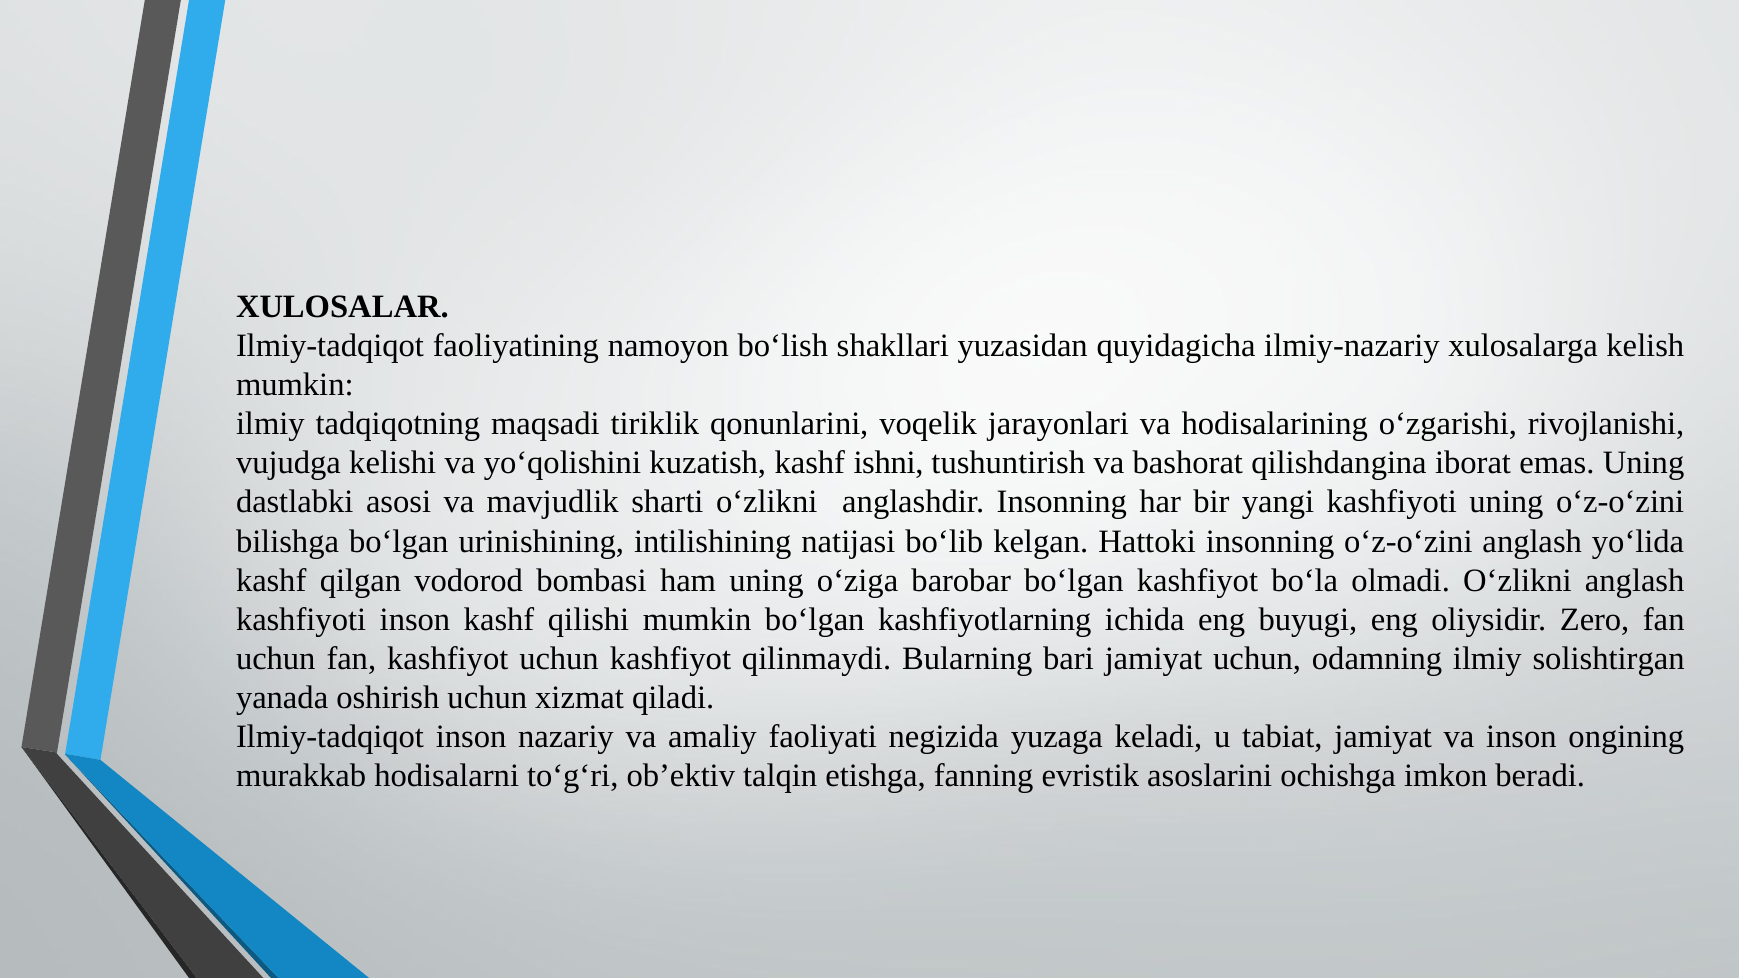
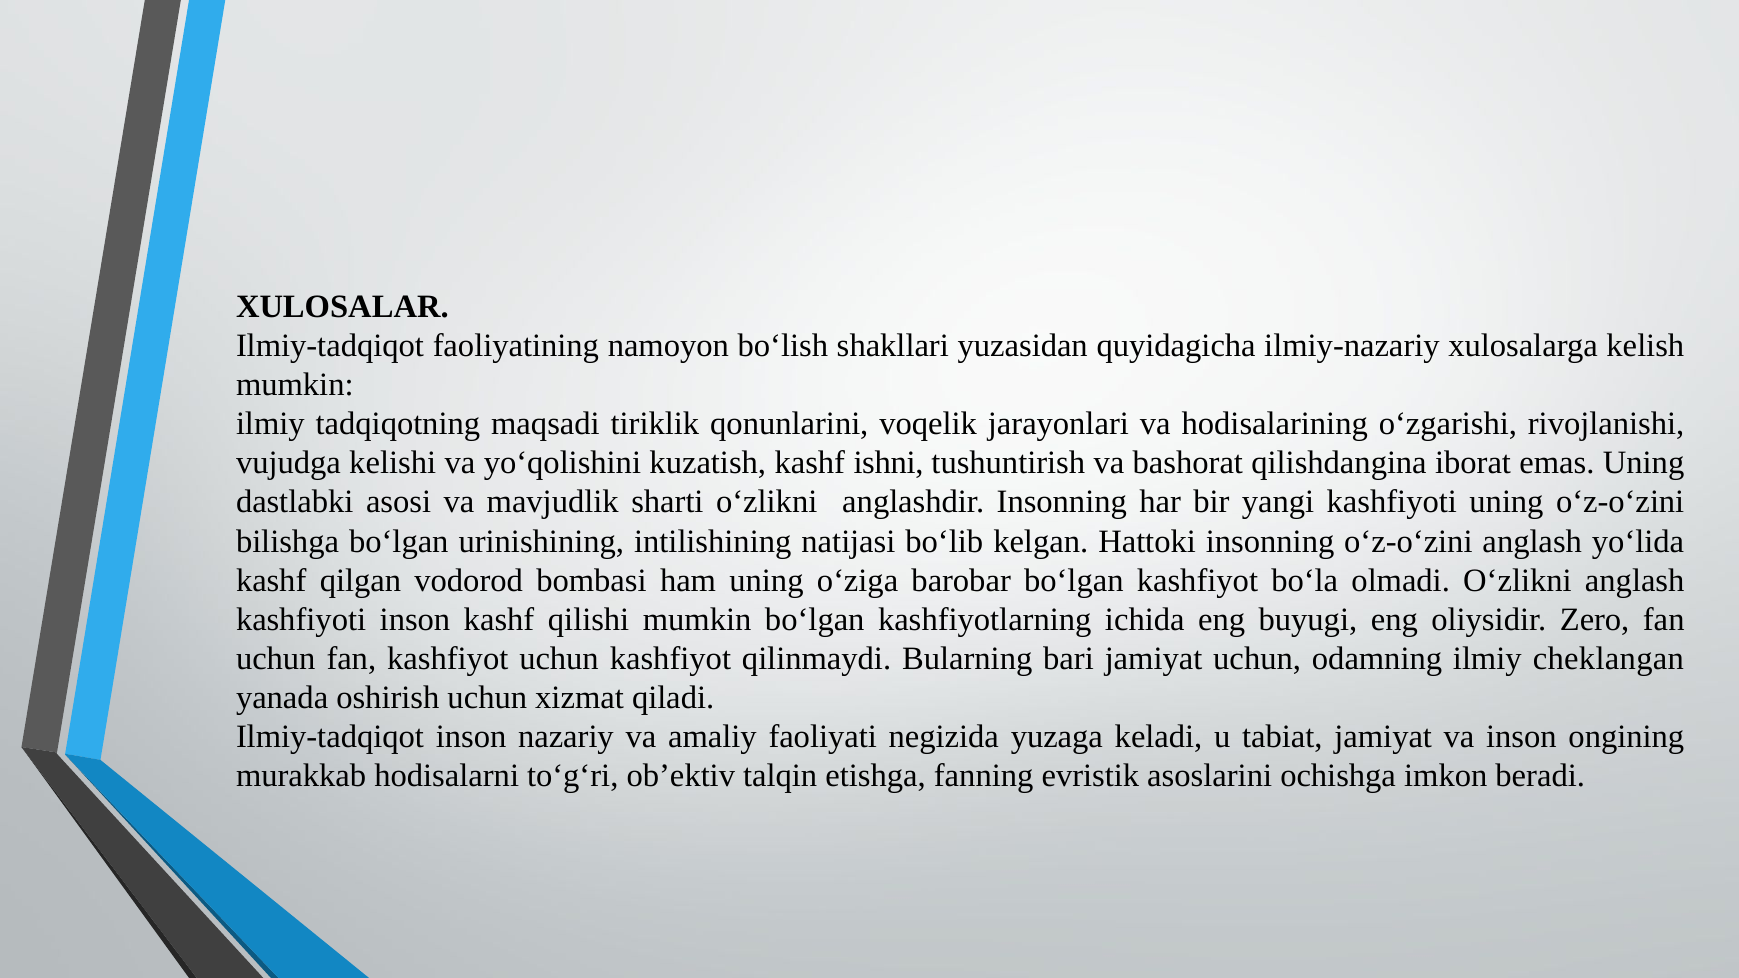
solishtirgan: solishtirgan -> cheklangan
